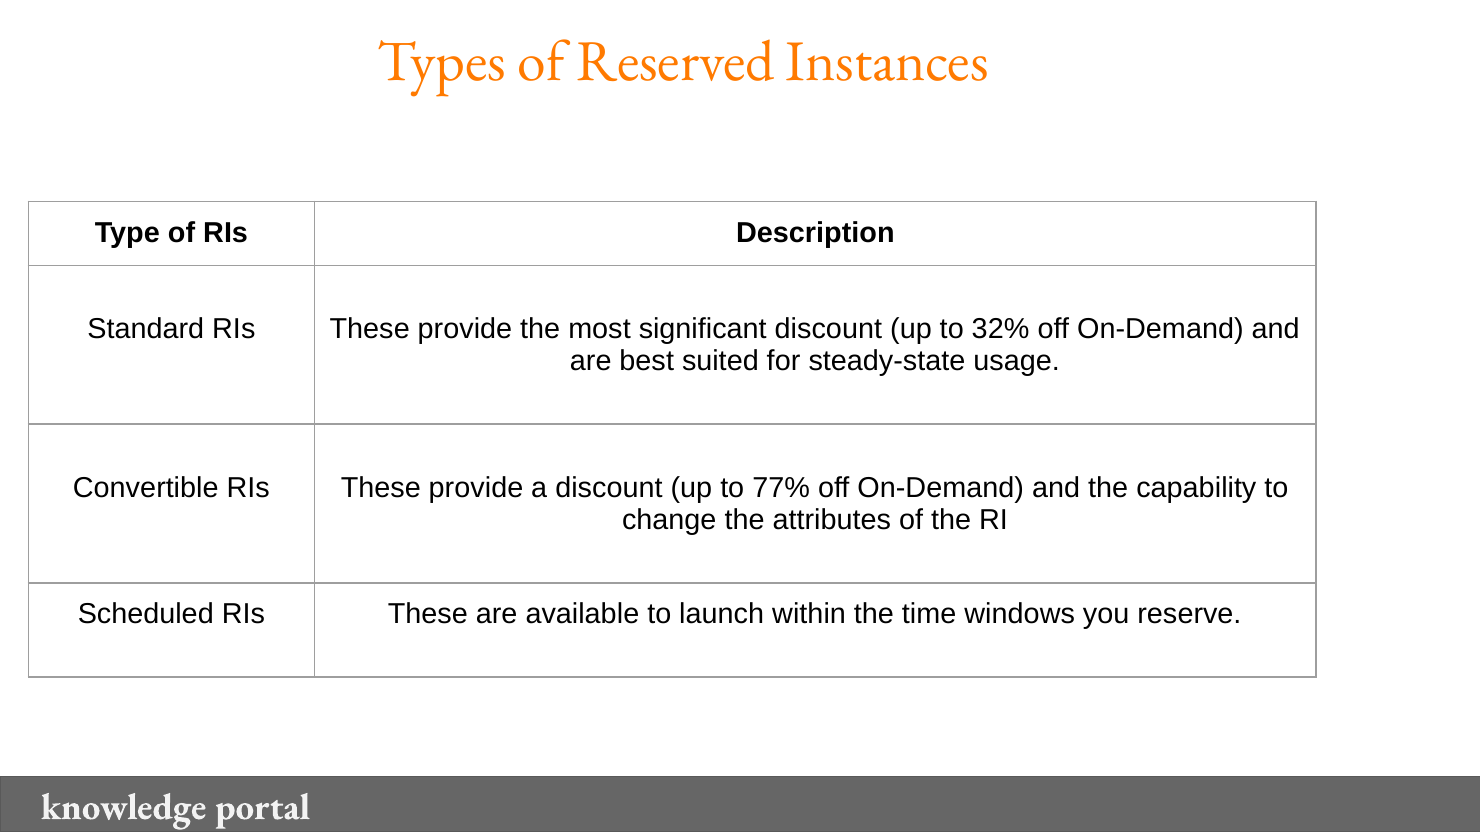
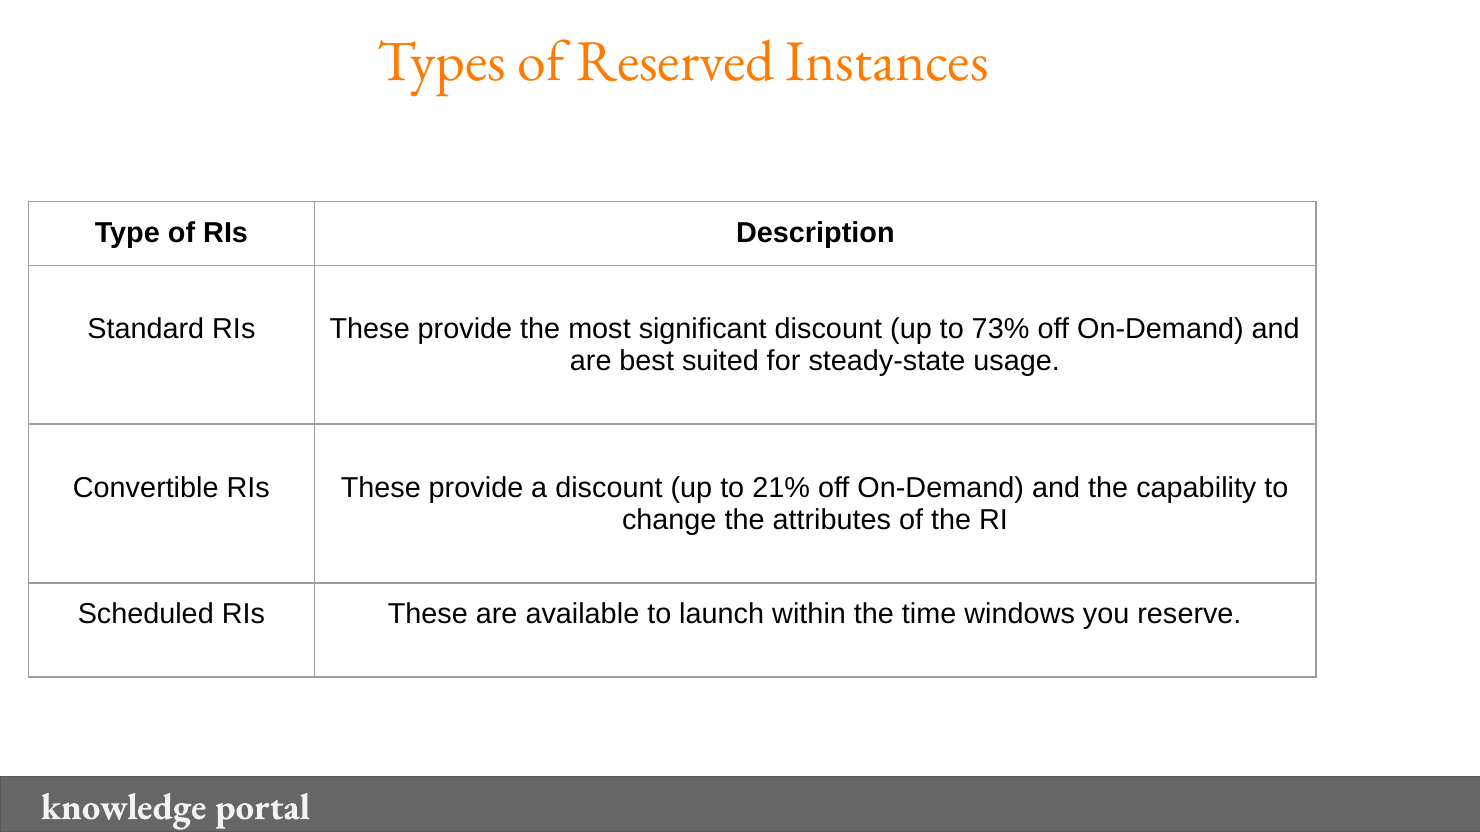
32%: 32% -> 73%
77%: 77% -> 21%
